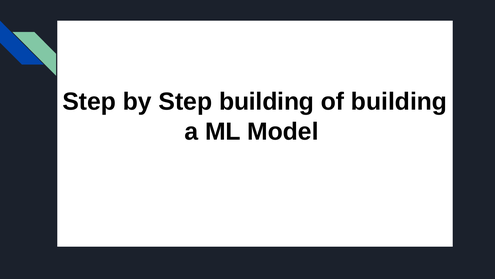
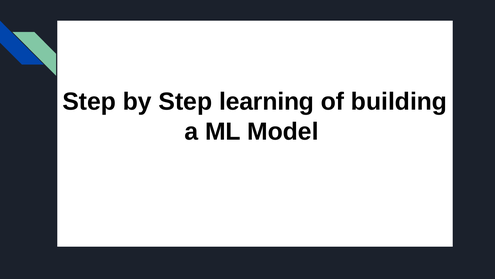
Step building: building -> learning
